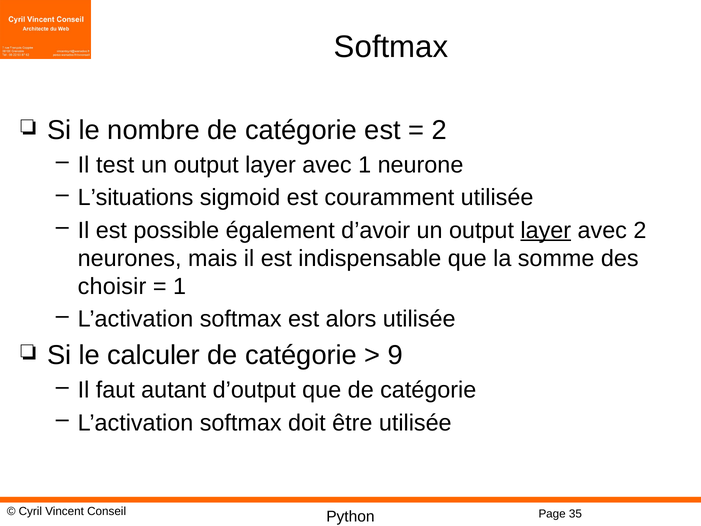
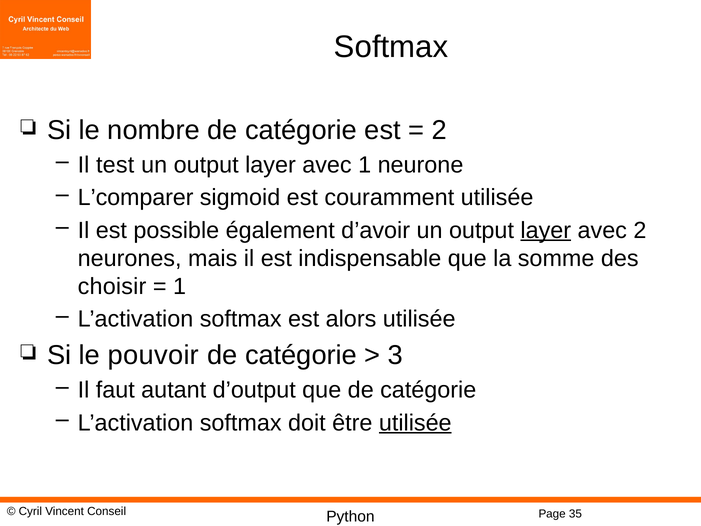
L’situations: L’situations -> L’comparer
calculer: calculer -> pouvoir
9: 9 -> 3
utilisée at (415, 423) underline: none -> present
